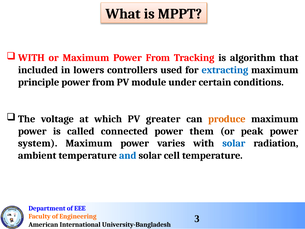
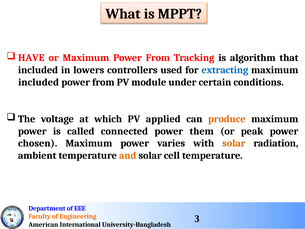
WITH at (31, 58): WITH -> HAVE
principle at (39, 82): principle -> included
greater: greater -> applied
system: system -> chosen
solar at (234, 143) colour: blue -> orange
and colour: blue -> orange
